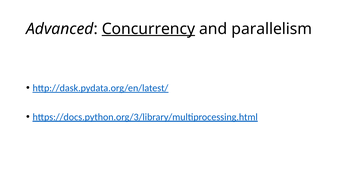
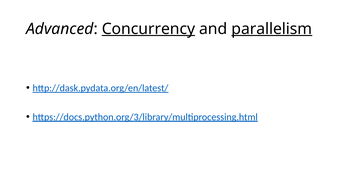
parallelism underline: none -> present
